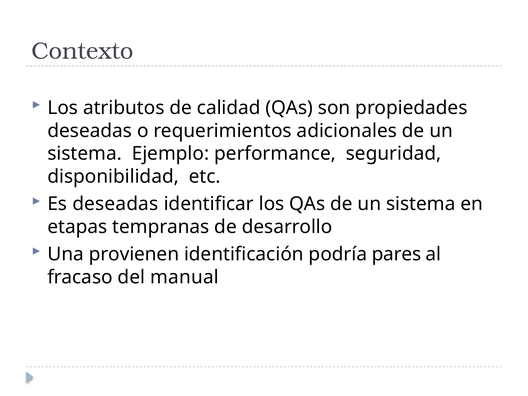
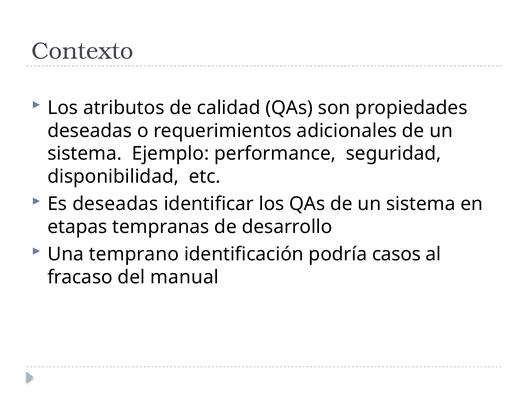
provienen: provienen -> temprano
pares: pares -> casos
